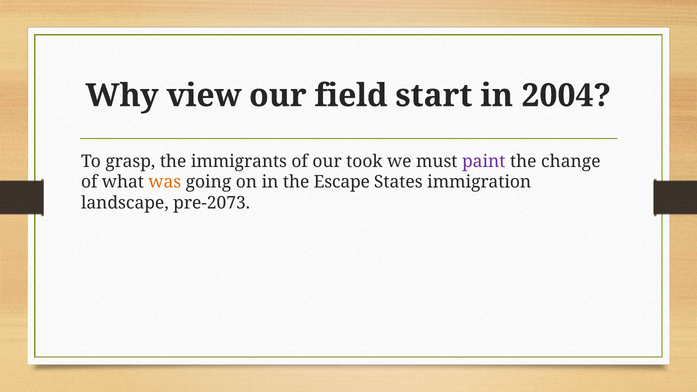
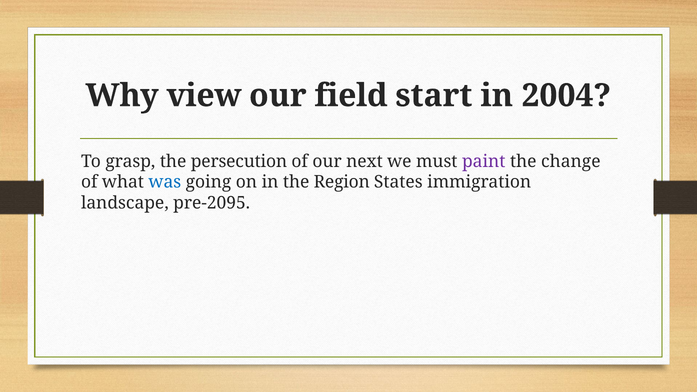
immigrants: immigrants -> persecution
took: took -> next
was colour: orange -> blue
Escape: Escape -> Region
pre-2073: pre-2073 -> pre-2095
